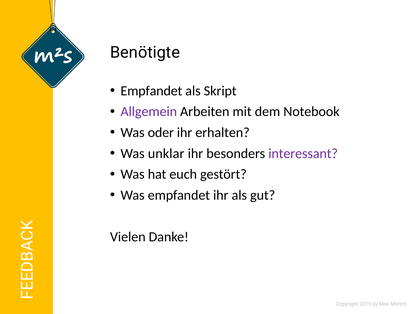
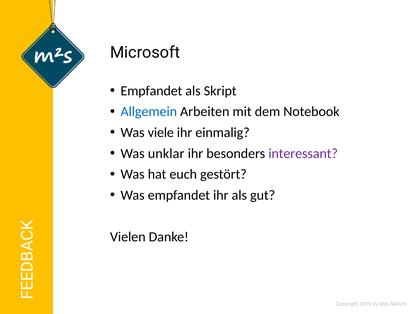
Benötigte: Benötigte -> Microsoft
Allgemein colour: purple -> blue
oder: oder -> viele
erhalten: erhalten -> einmalig
